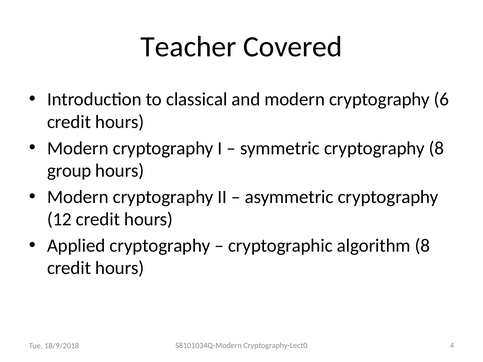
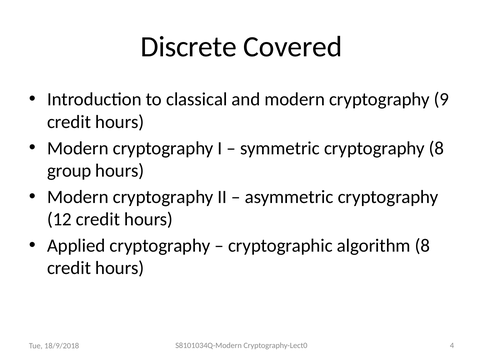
Teacher: Teacher -> Discrete
6: 6 -> 9
